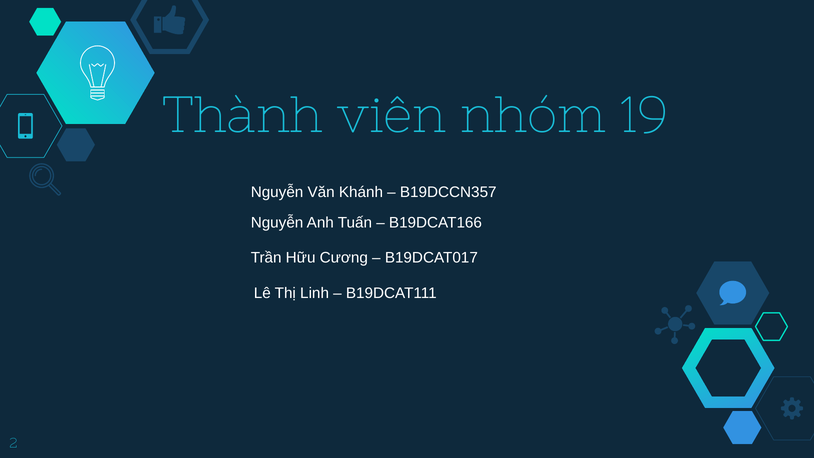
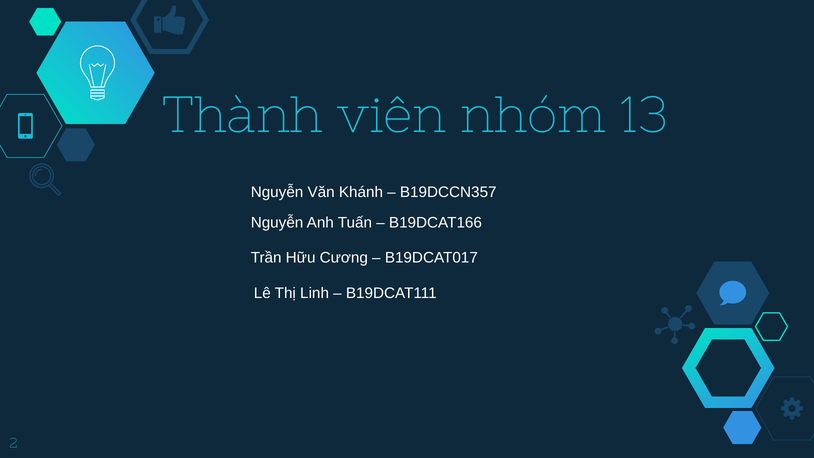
19: 19 -> 13
